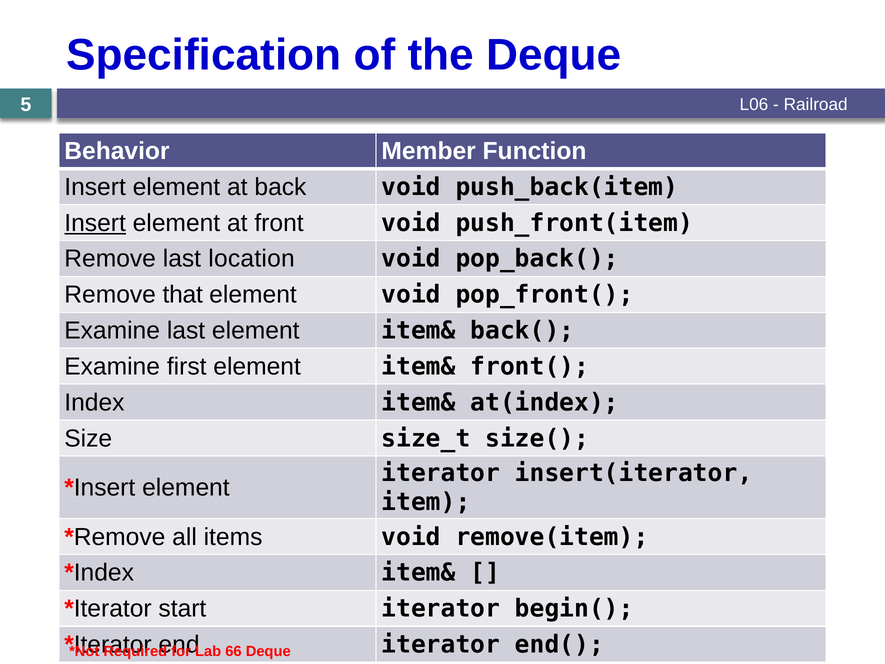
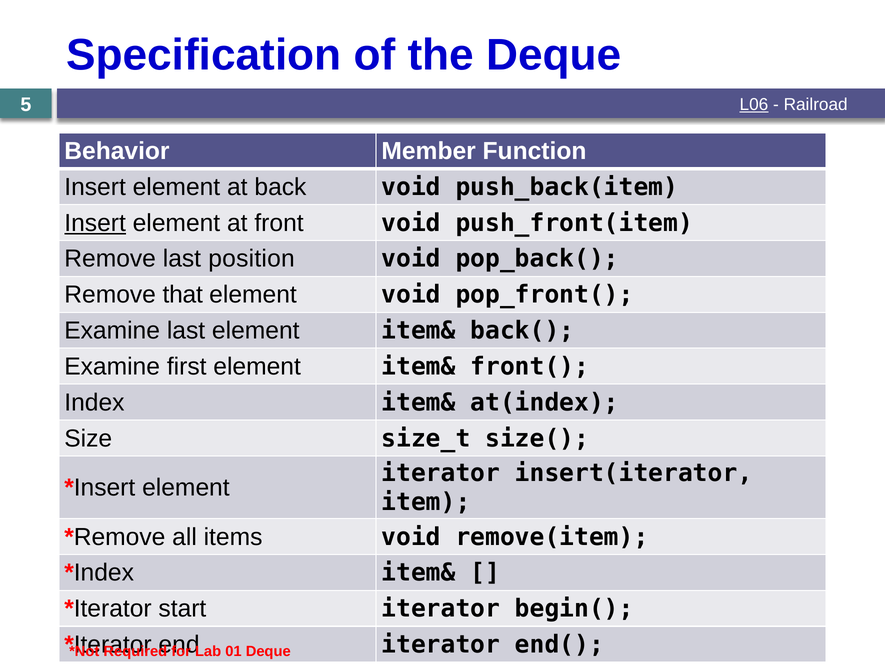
L06 underline: none -> present
location: location -> position
66: 66 -> 01
